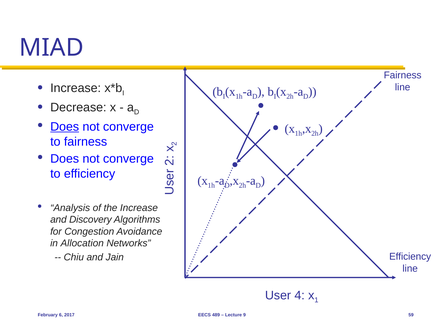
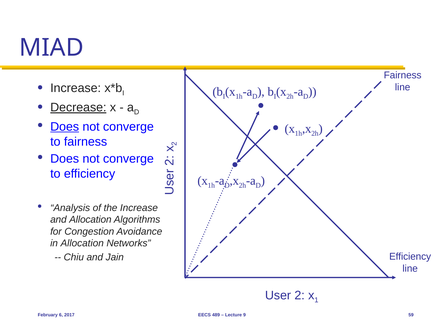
Decrease underline: none -> present
and Discovery: Discovery -> Allocation
User 4: 4 -> 2
